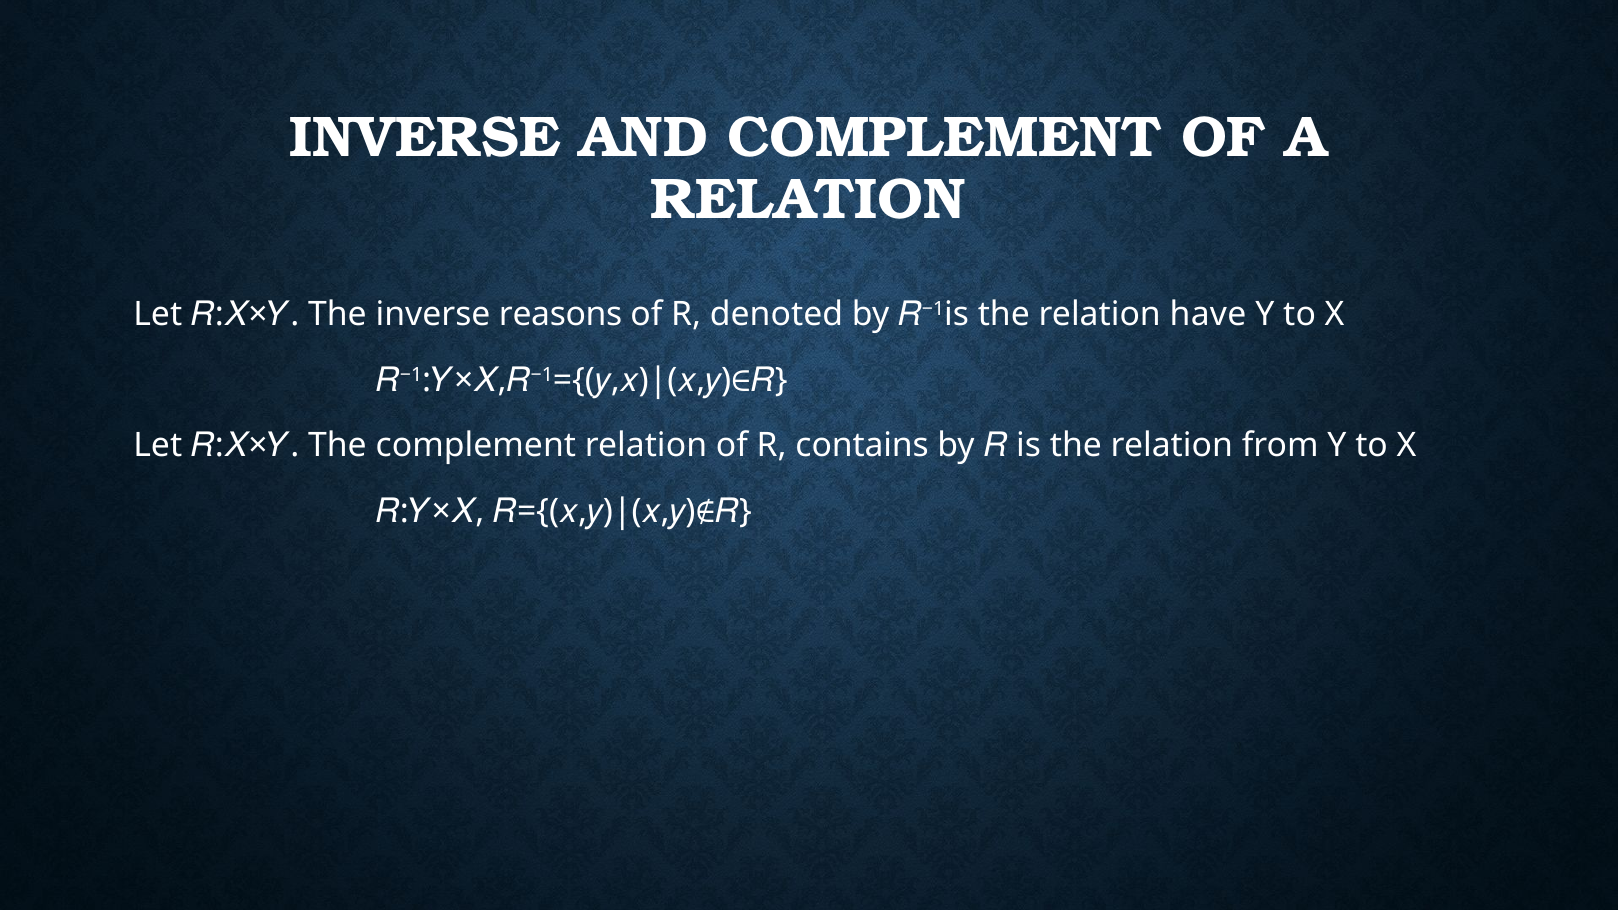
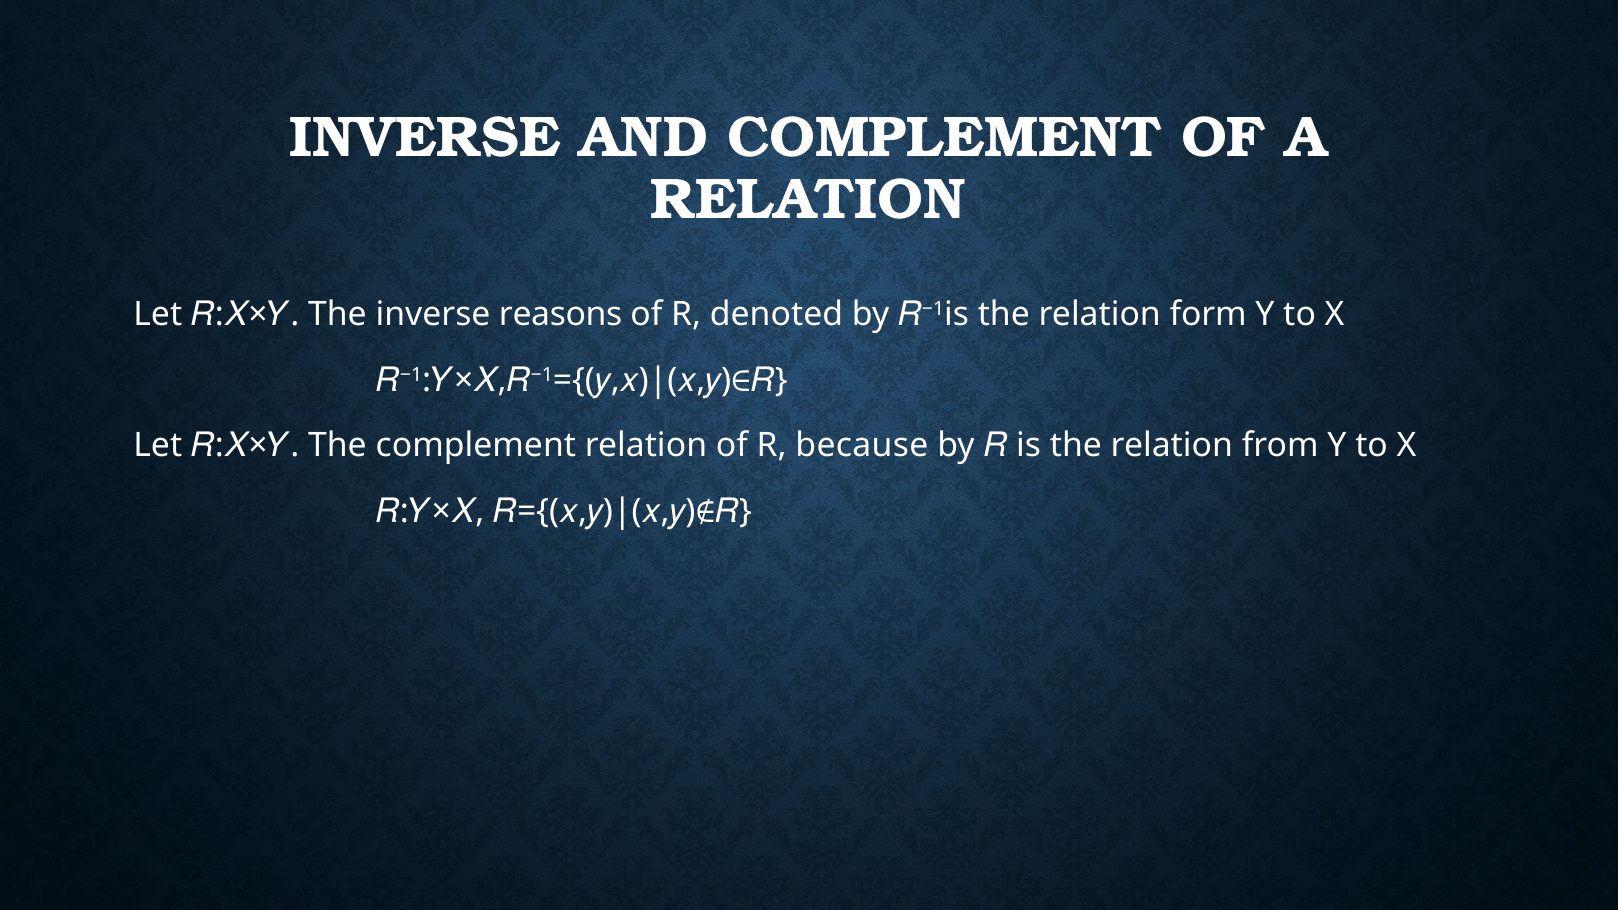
have: have -> form
contains: contains -> because
